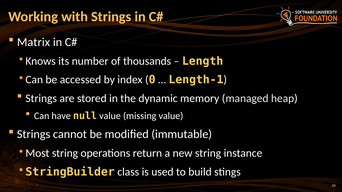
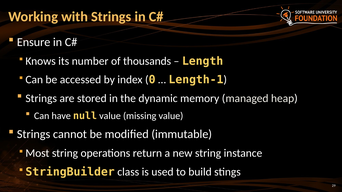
Matrix: Matrix -> Ensure
